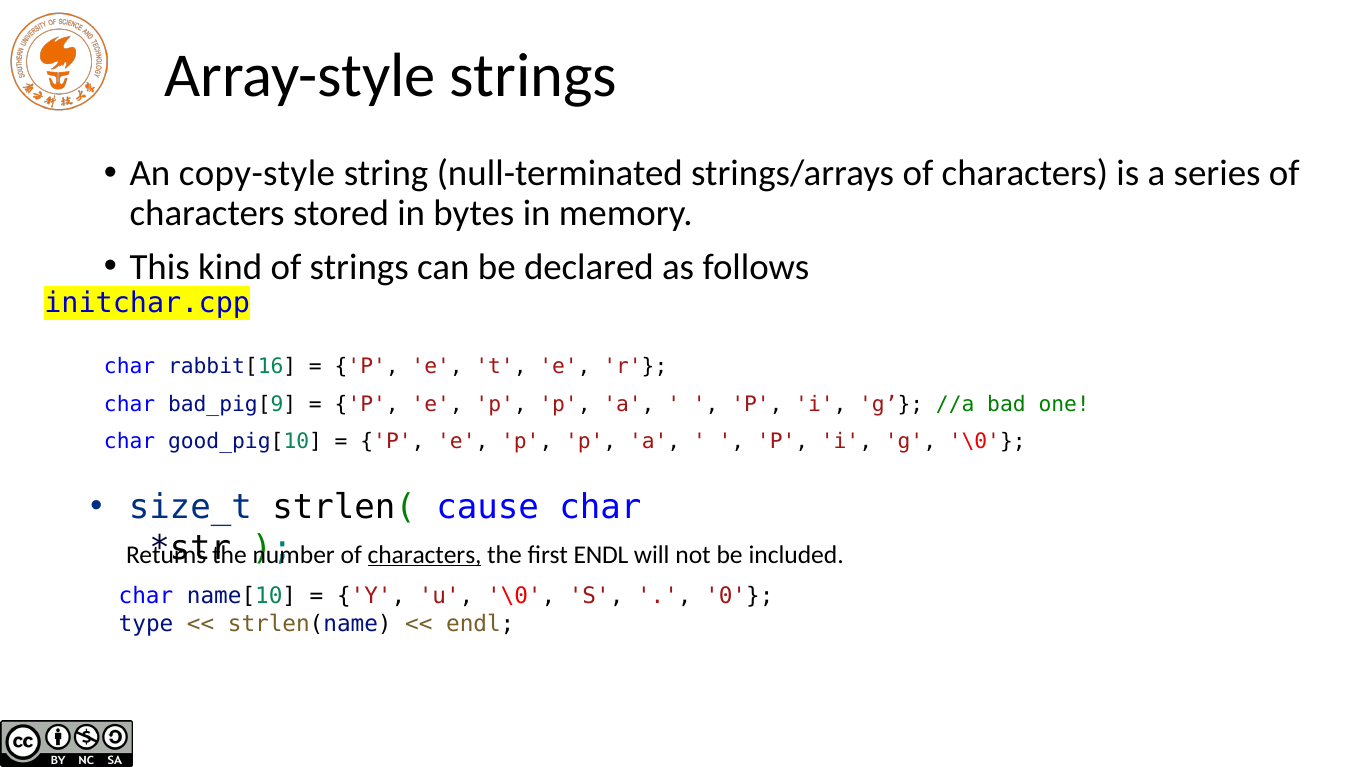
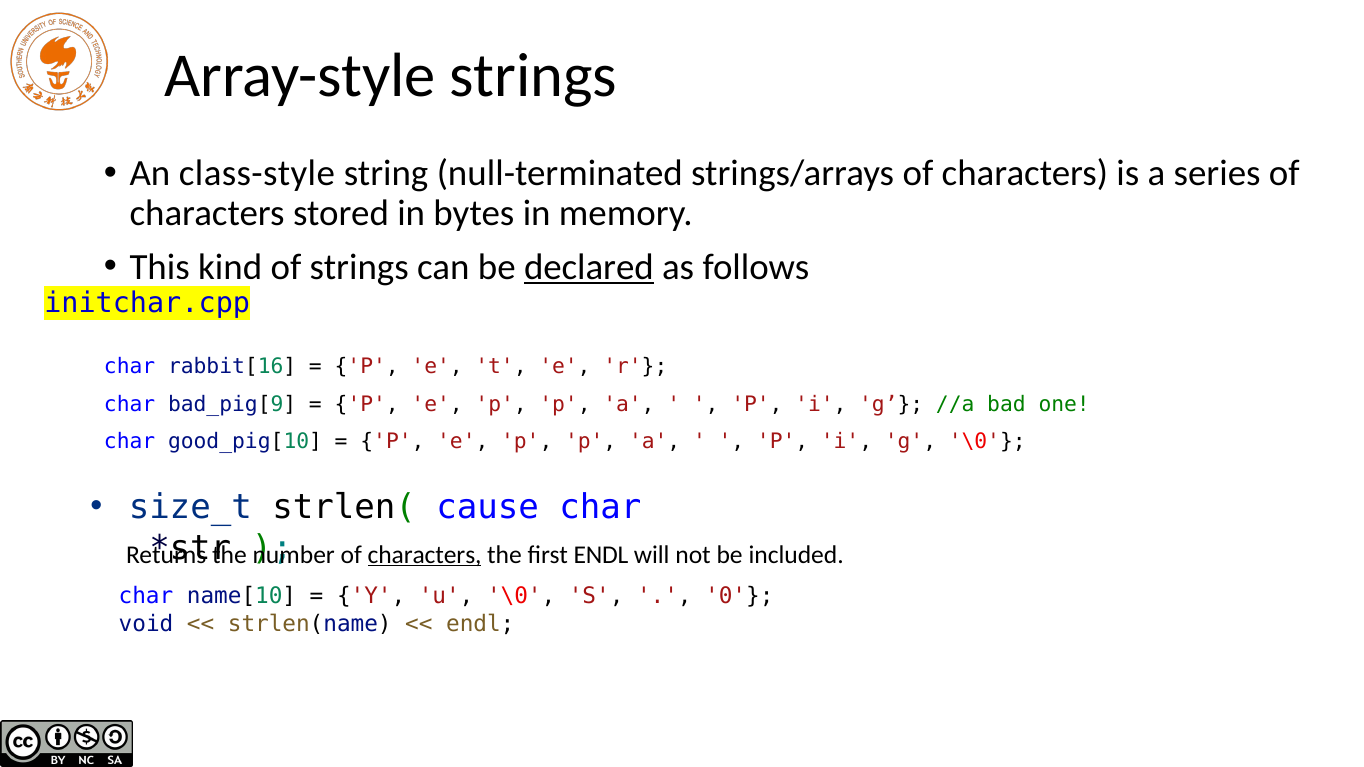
copy-style: copy-style -> class-style
declared underline: none -> present
type: type -> void
